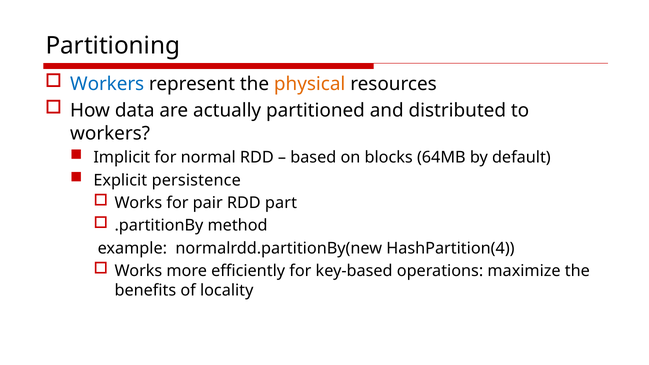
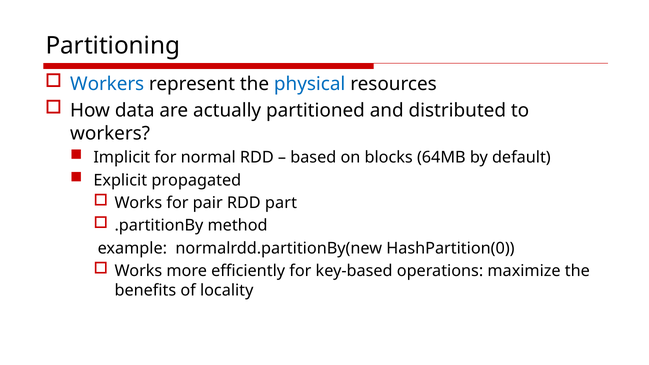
physical colour: orange -> blue
persistence: persistence -> propagated
HashPartition(4: HashPartition(4 -> HashPartition(0
